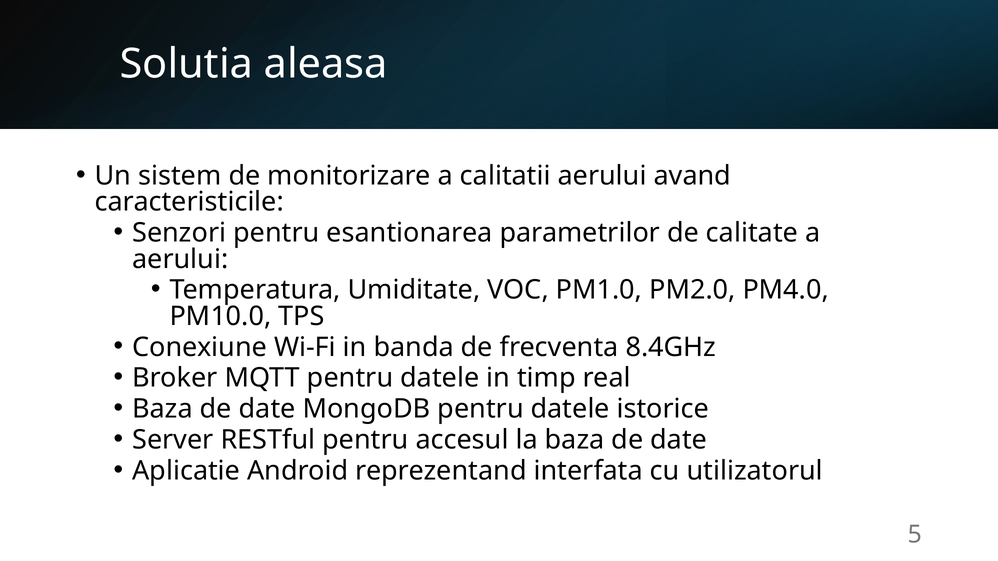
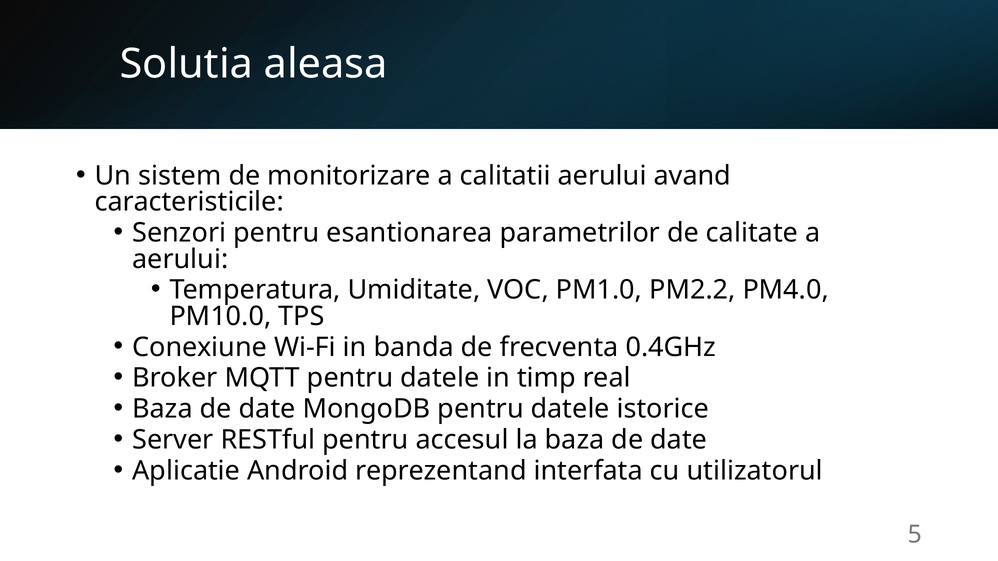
PM2.0: PM2.0 -> PM2.2
8.4GHz: 8.4GHz -> 0.4GHz
